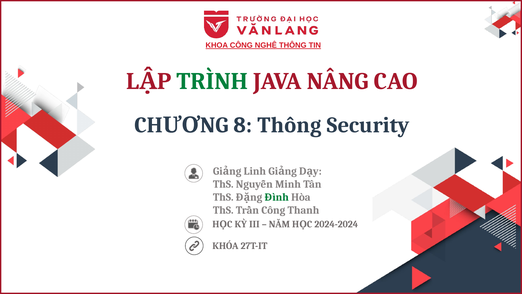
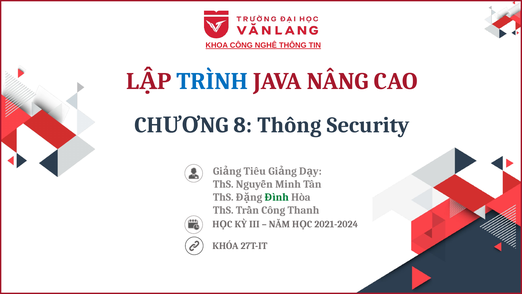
TRÌNH colour: green -> blue
Linh: Linh -> Tiêu
2024-2024: 2024-2024 -> 2021-2024
